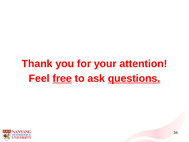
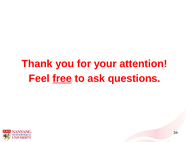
questions underline: present -> none
